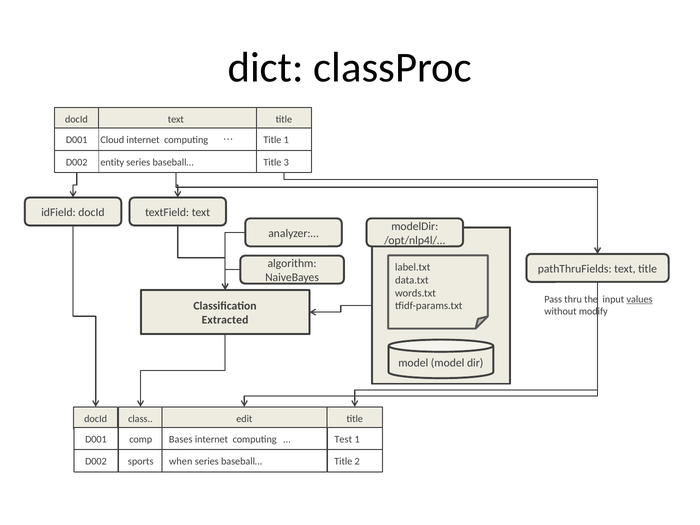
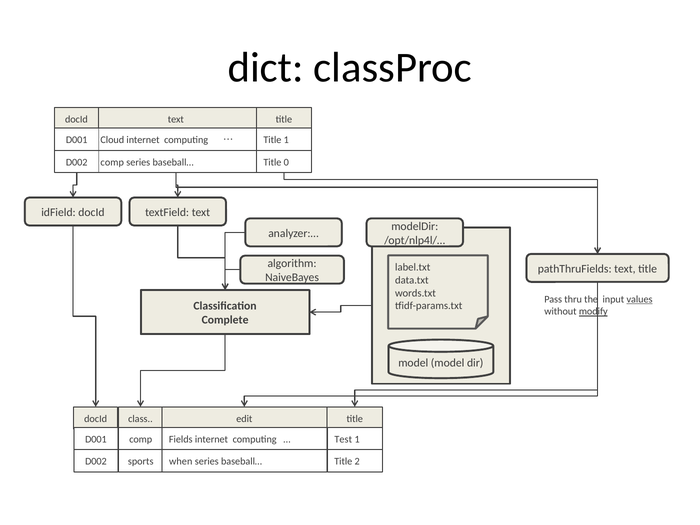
entity at (112, 162): entity -> comp
3: 3 -> 0
modify underline: none -> present
Extracted: Extracted -> Complete
Bases: Bases -> Fields
